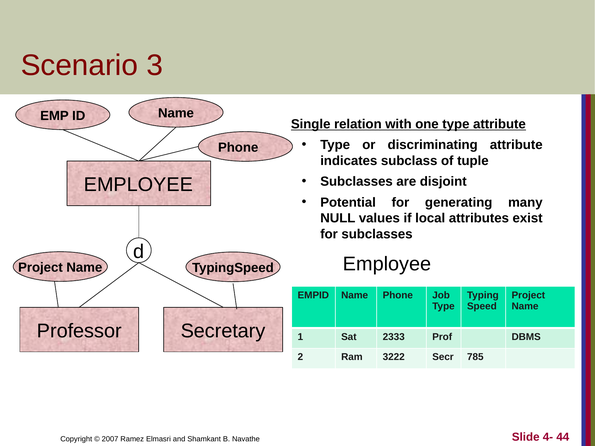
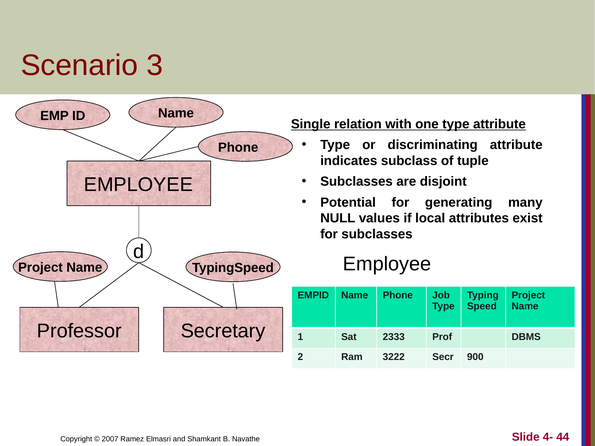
785: 785 -> 900
